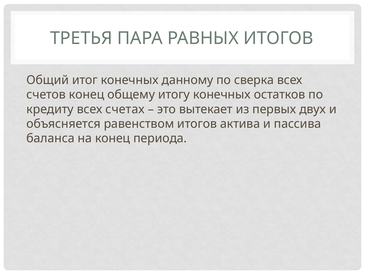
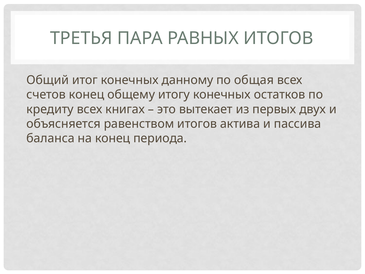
сверка: сверка -> общая
счетах: счетах -> книгах
